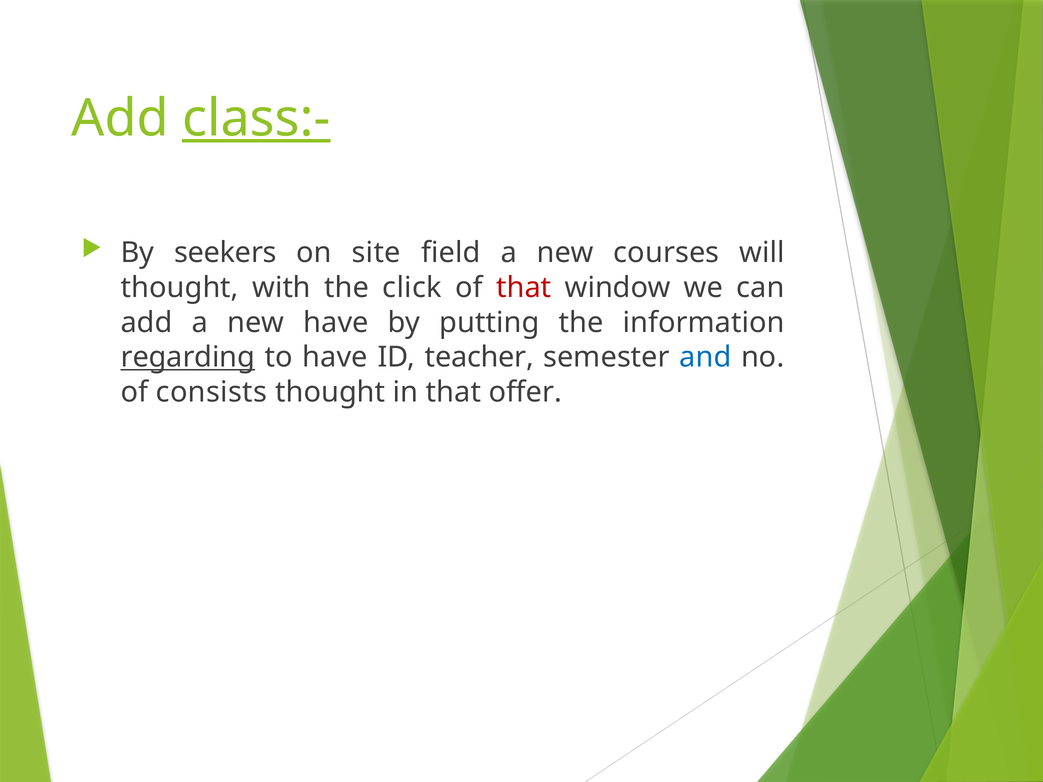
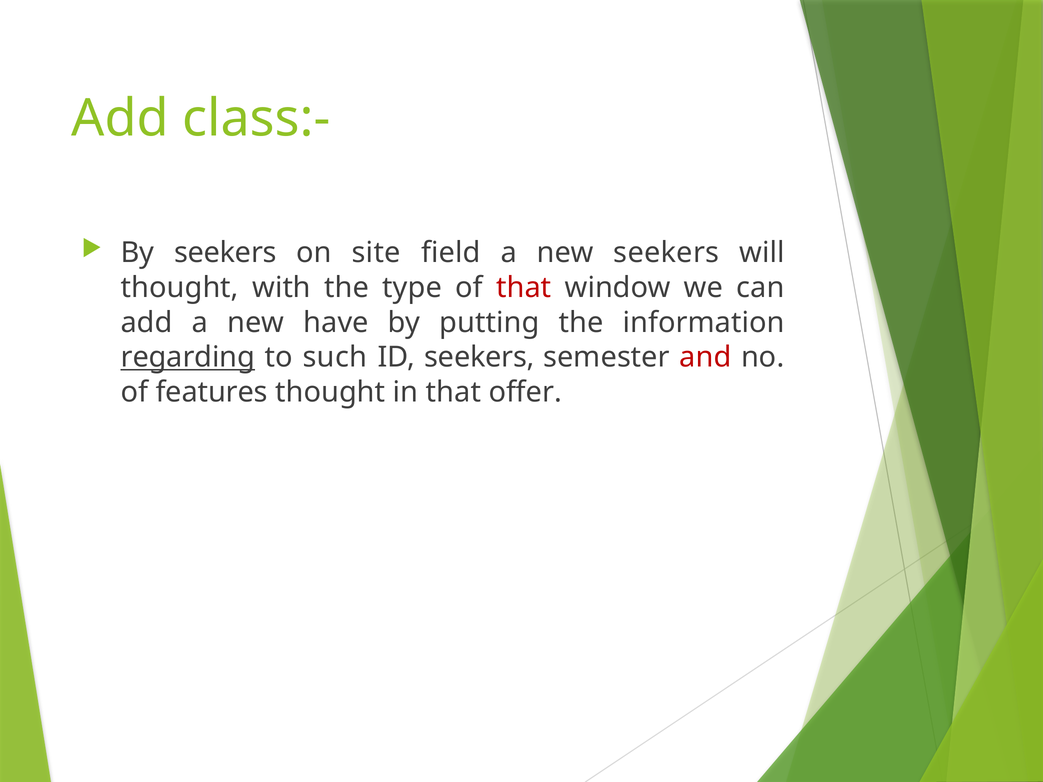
class:- underline: present -> none
new courses: courses -> seekers
click: click -> type
to have: have -> such
ID teacher: teacher -> seekers
and colour: blue -> red
consists: consists -> features
